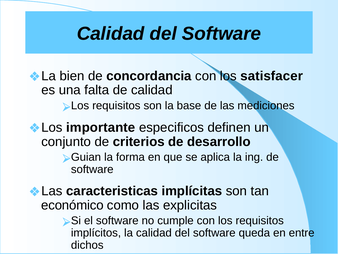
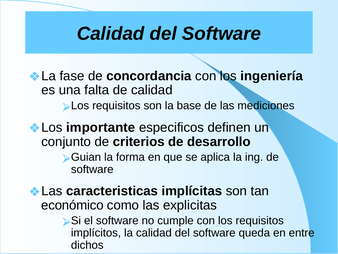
bien: bien -> fase
satisfacer: satisfacer -> ingeniería
